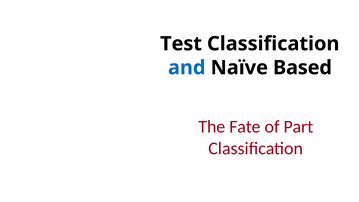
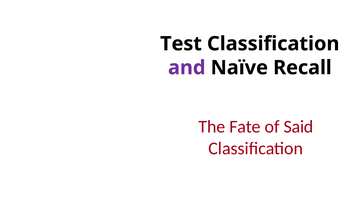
and colour: blue -> purple
Based: Based -> Recall
Part: Part -> Said
